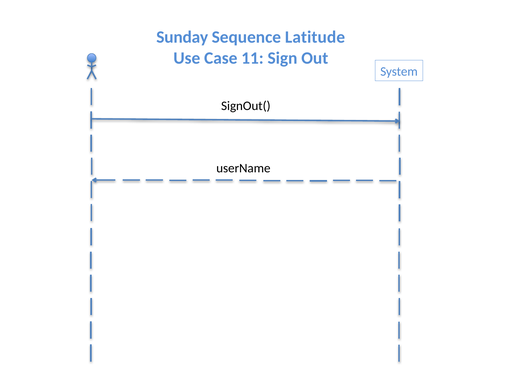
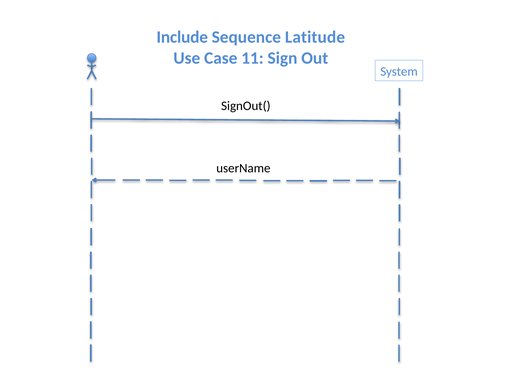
Sunday: Sunday -> Include
